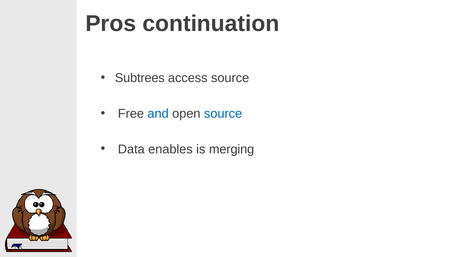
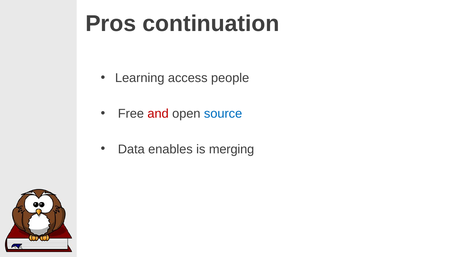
Subtrees: Subtrees -> Learning
access source: source -> people
and colour: blue -> red
